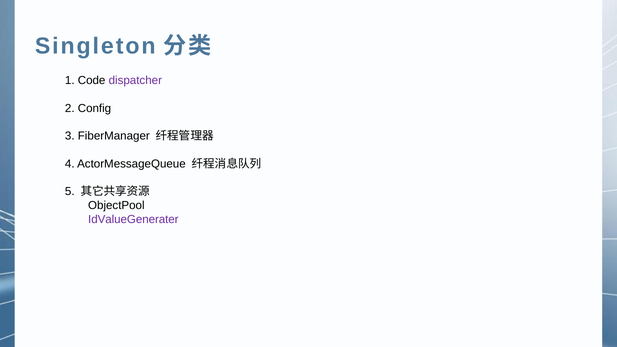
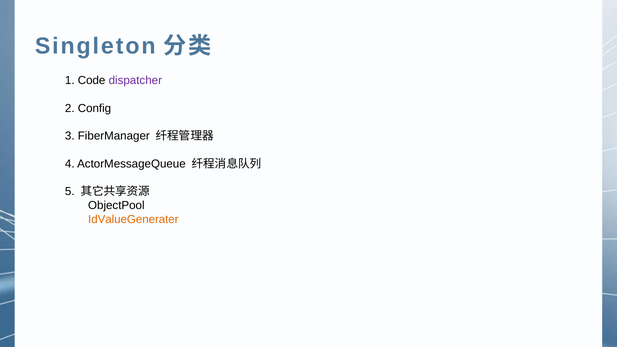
IdValueGenerater colour: purple -> orange
